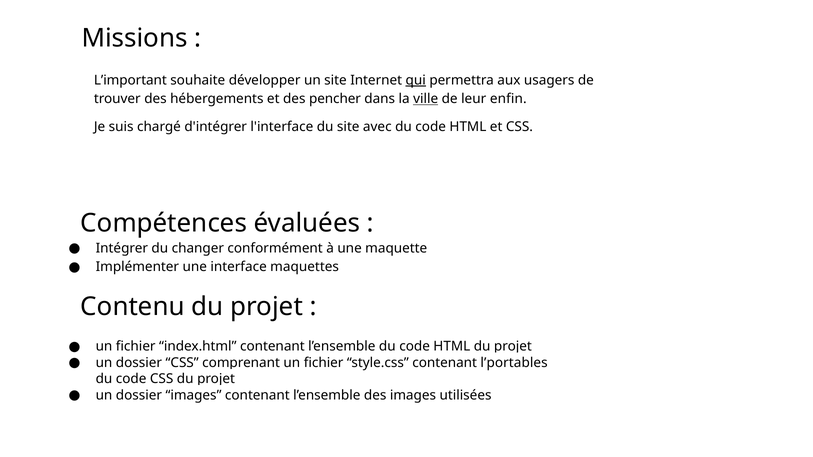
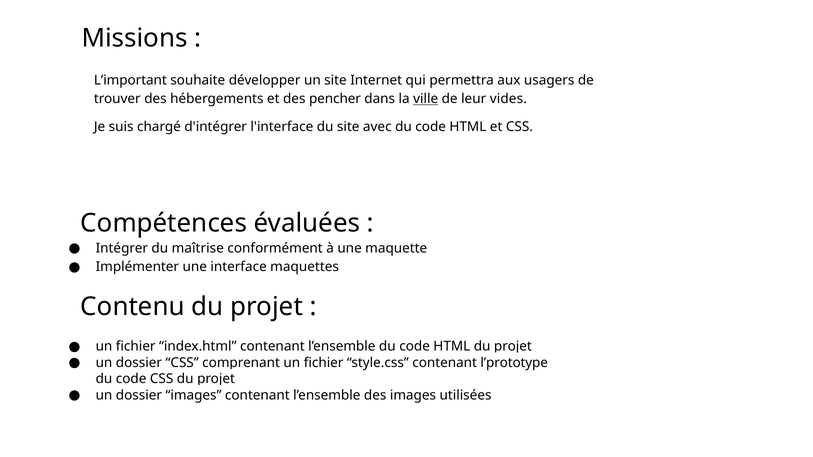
qui underline: present -> none
enfin: enfin -> vides
changer: changer -> maîtrise
l’portables: l’portables -> l’prototype
